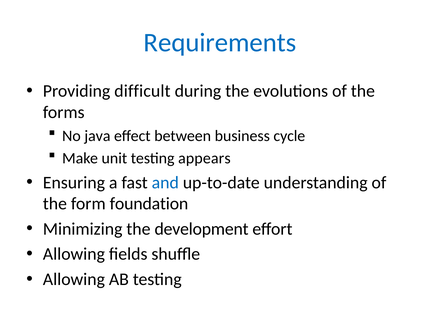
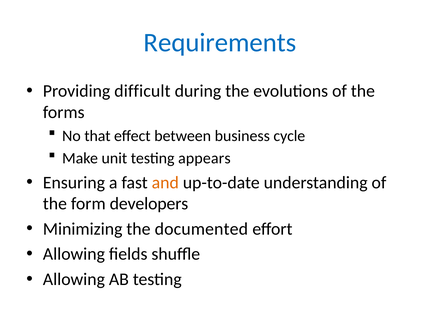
java: java -> that
and colour: blue -> orange
foundation: foundation -> developers
development: development -> documented
